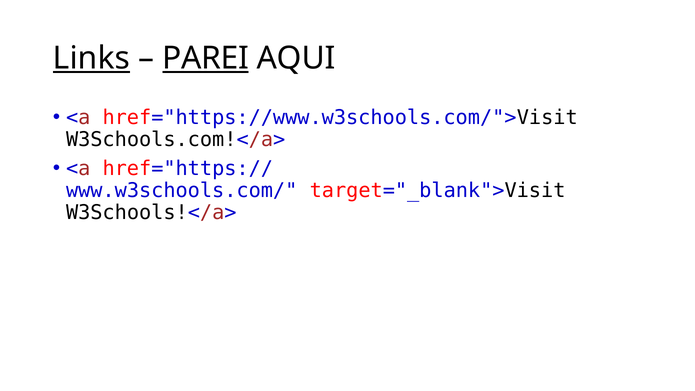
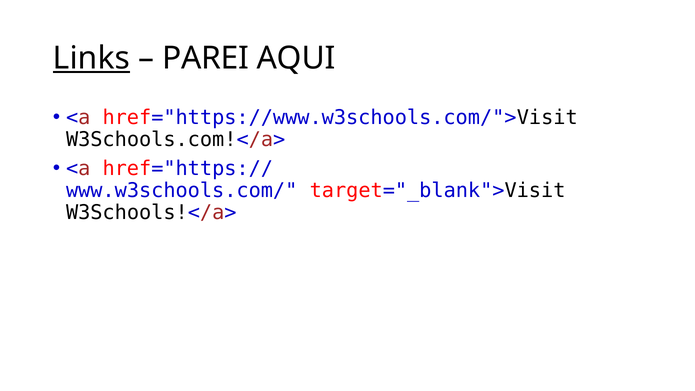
PAREI underline: present -> none
